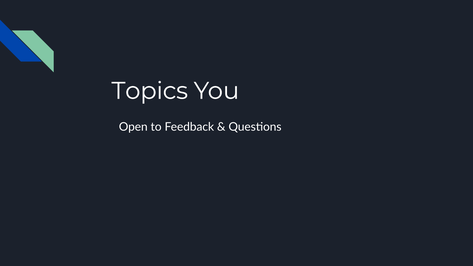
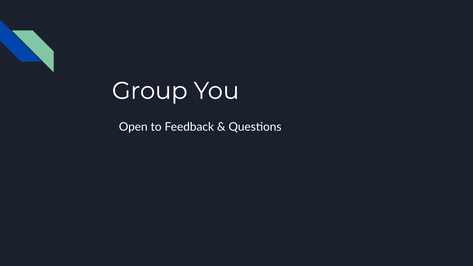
Topics: Topics -> Group
